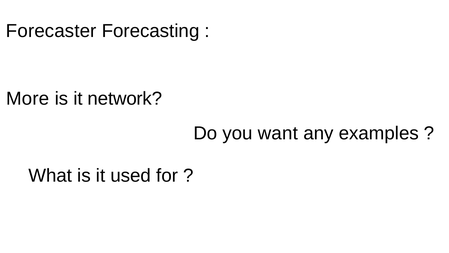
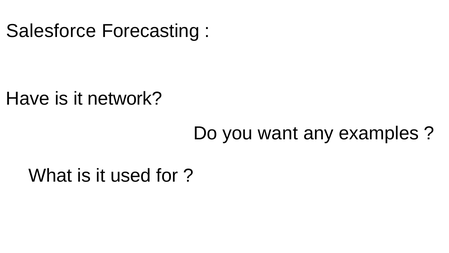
Forecaster: Forecaster -> Salesforce
More: More -> Have
